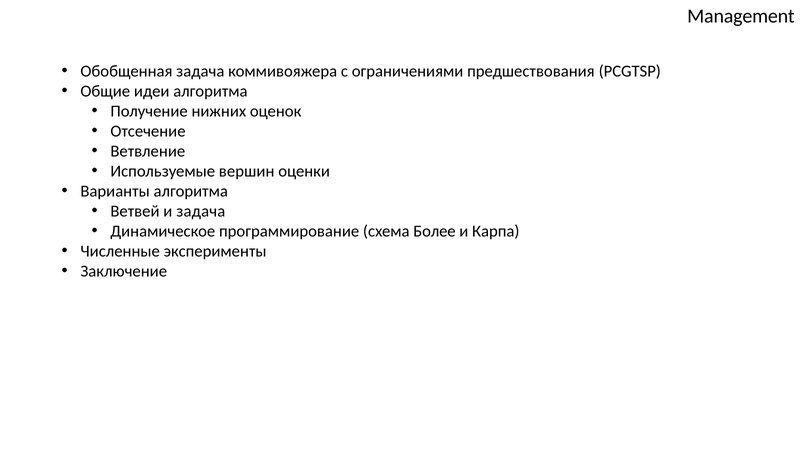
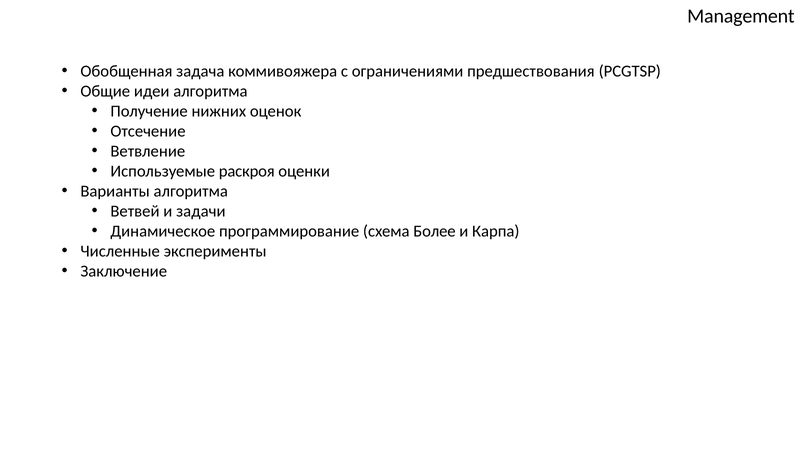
вершин: вершин -> раскроя
и задача: задача -> задачи
